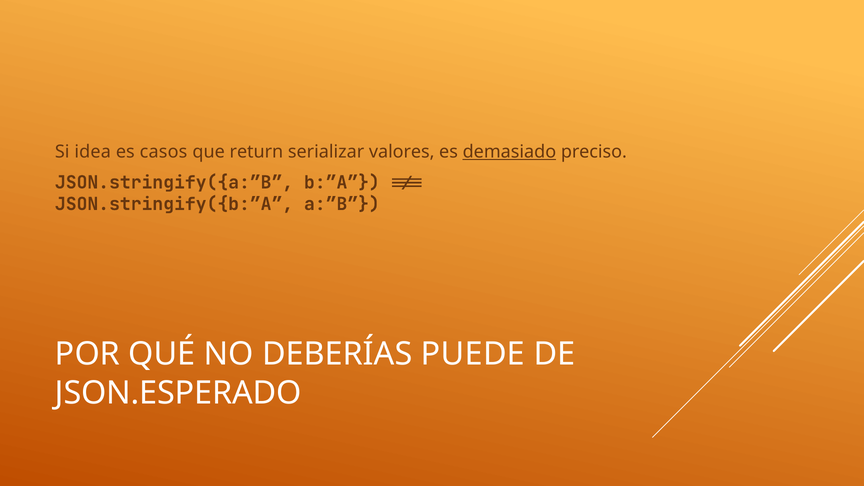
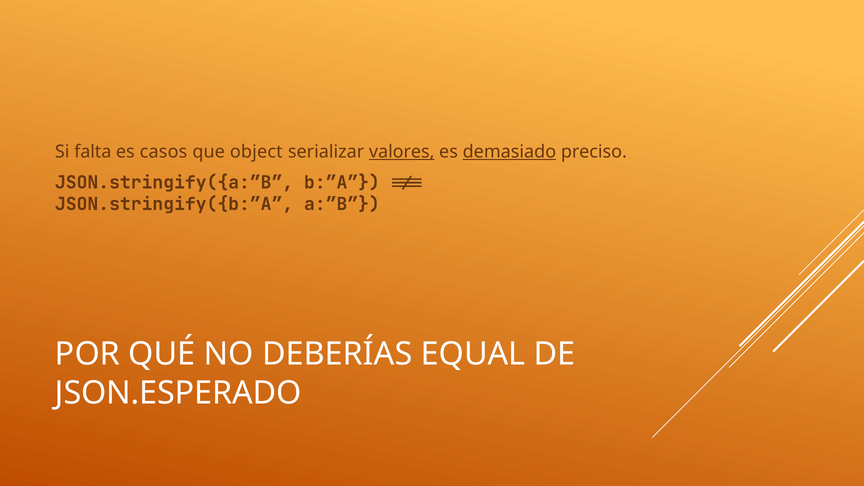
idea: idea -> falta
return: return -> object
valores underline: none -> present
PUEDE: PUEDE -> EQUAL
